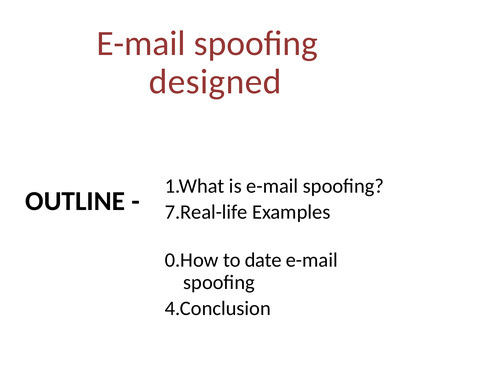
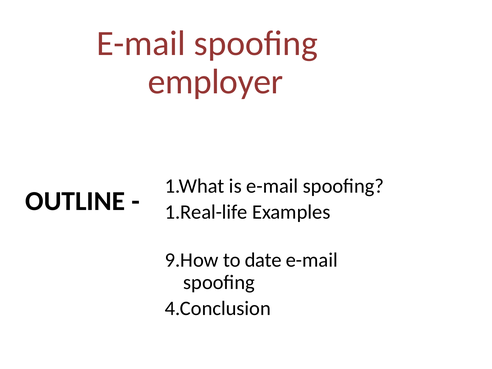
designed: designed -> employer
7.Real-life: 7.Real-life -> 1.Real-life
0.How: 0.How -> 9.How
